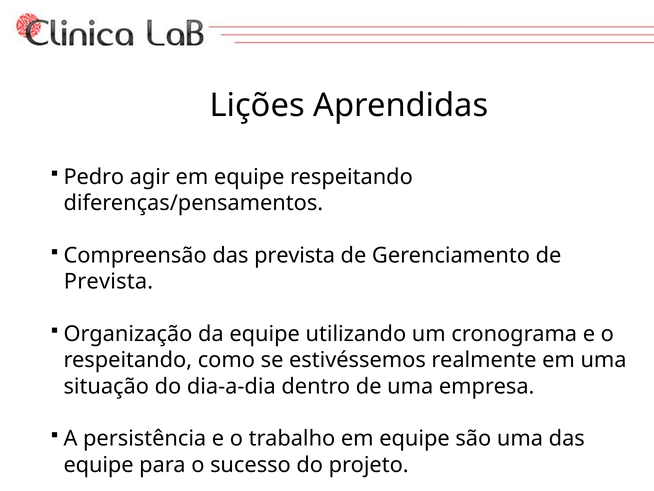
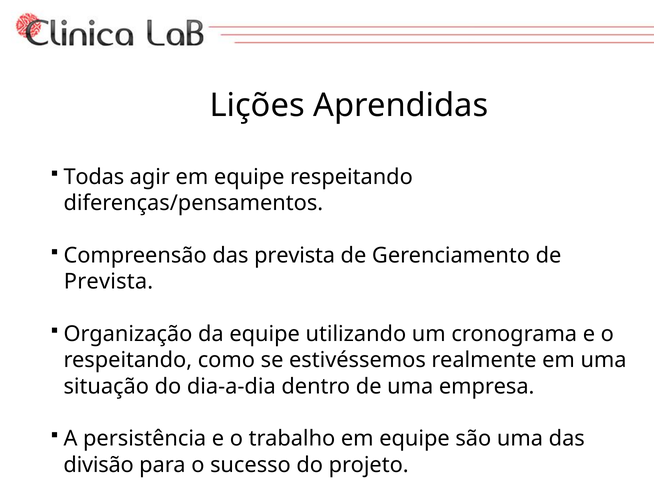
Pedro: Pedro -> Todas
equipe at (99, 464): equipe -> divisão
